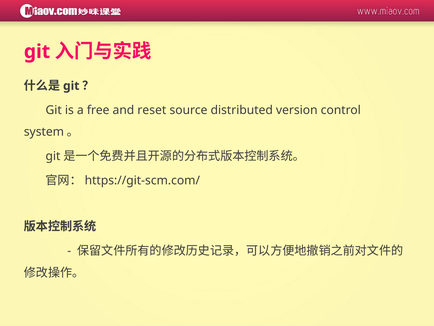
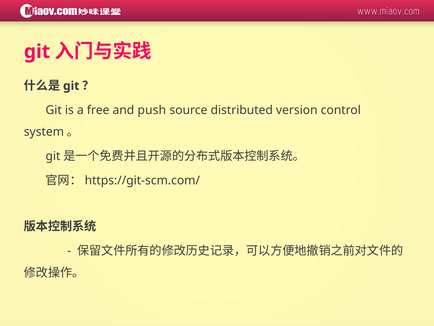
reset: reset -> push
